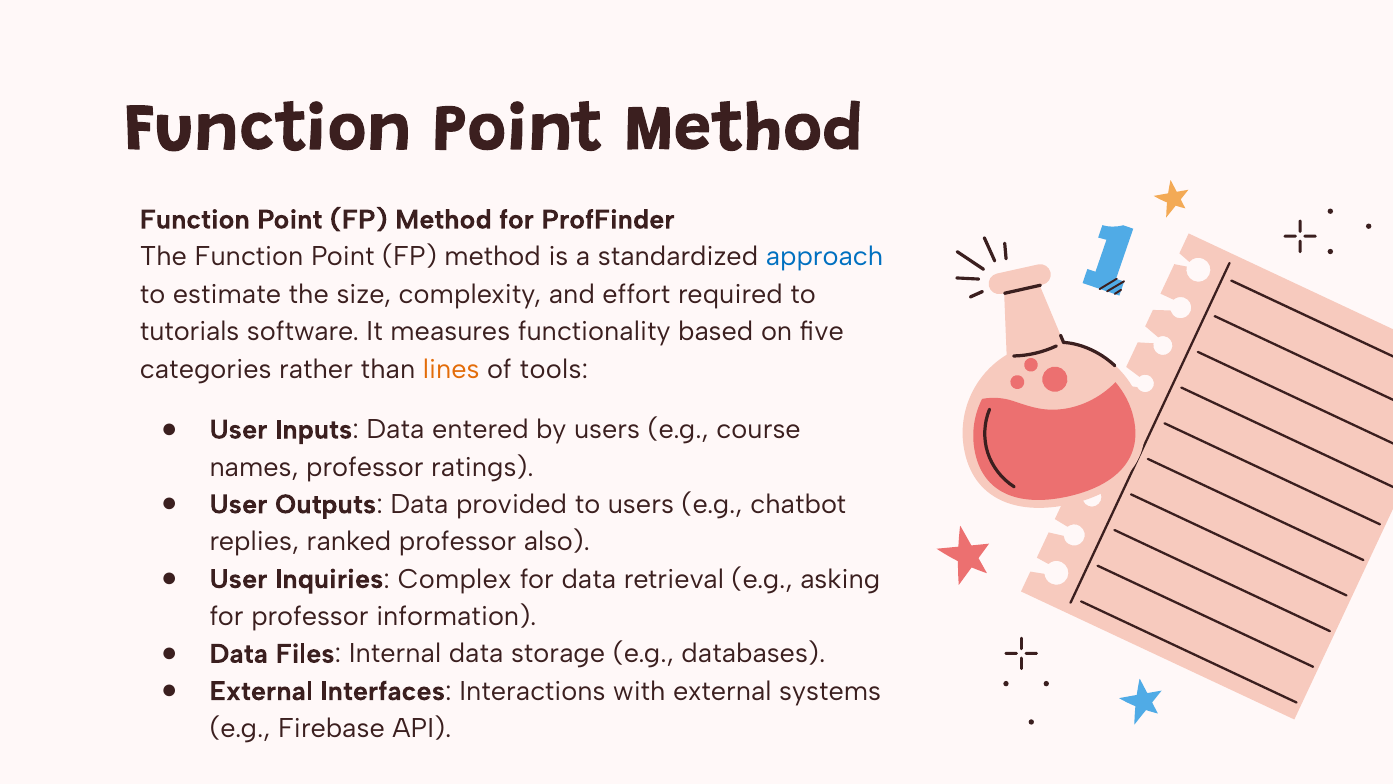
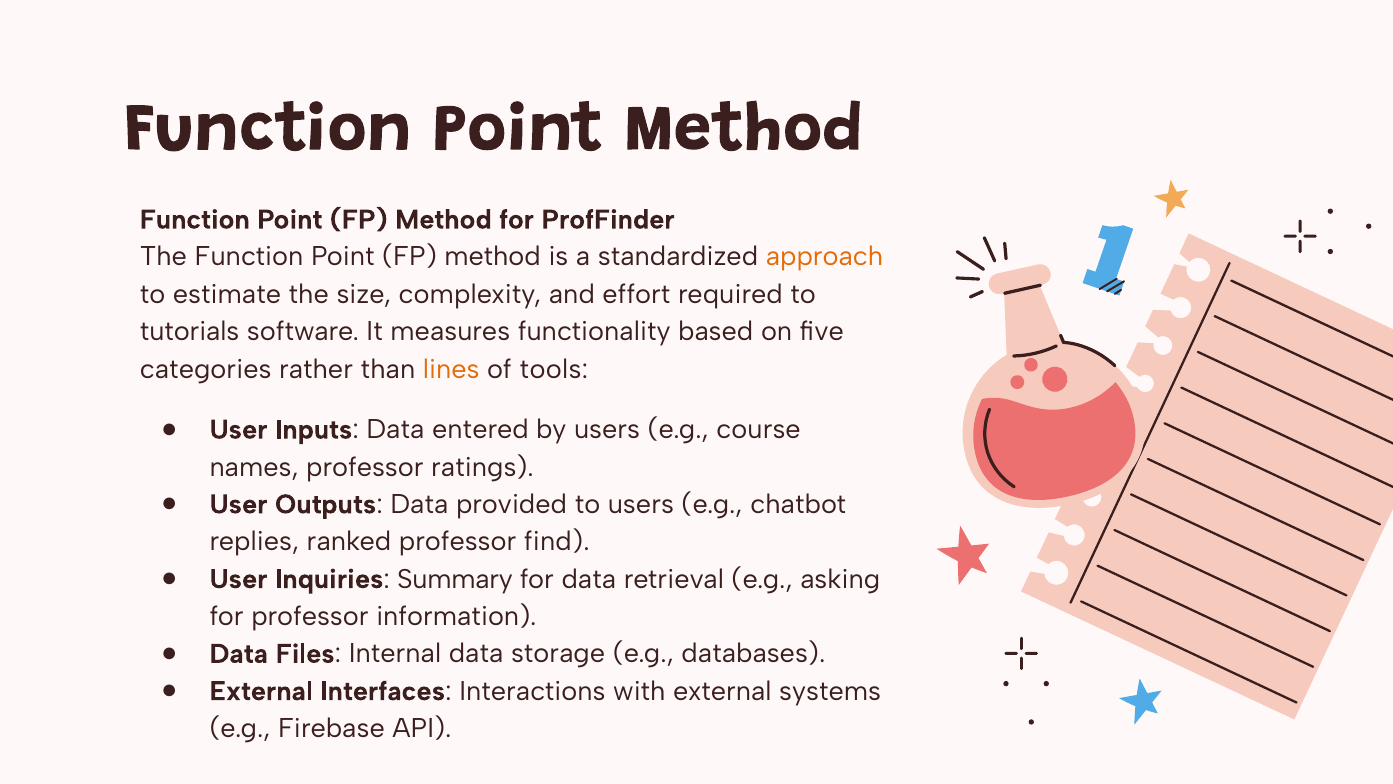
approach colour: blue -> orange
also: also -> find
Complex: Complex -> Summary
